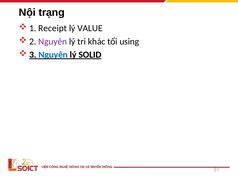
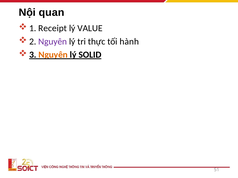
trạng: trạng -> quan
khác: khác -> thực
using: using -> hành
Nguyên at (53, 55) colour: blue -> orange
